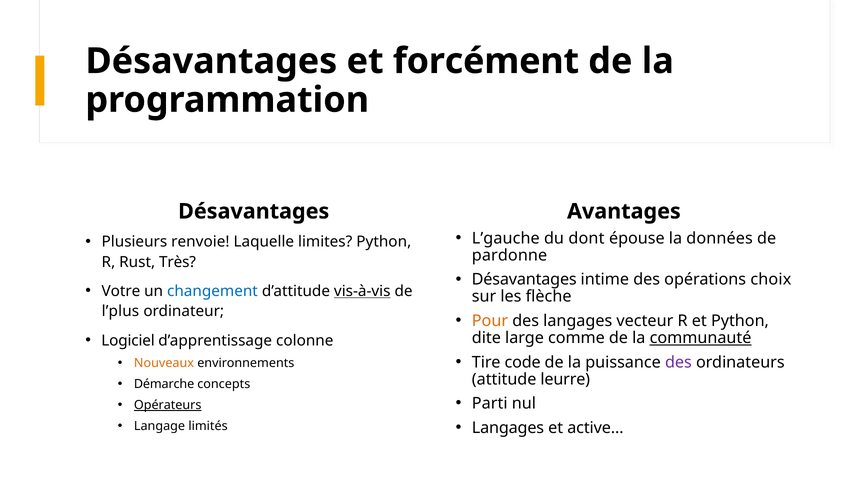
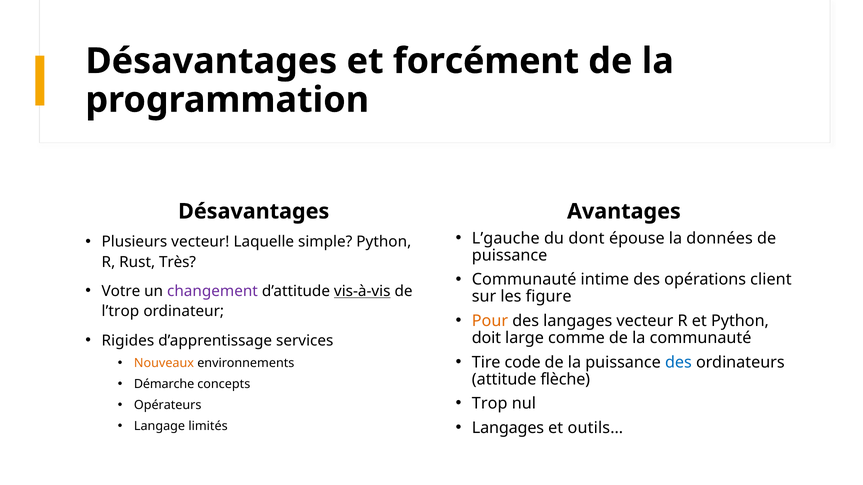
Plusieurs renvoie: renvoie -> vecteur
limites: limites -> simple
pardonne at (510, 256): pardonne -> puissance
Désavantages at (524, 280): Désavantages -> Communauté
choix: choix -> client
changement colour: blue -> purple
flèche: flèche -> figure
l’plus: l’plus -> l’trop
Logiciel: Logiciel -> Rigides
colonne: colonne -> services
dite: dite -> doit
communauté at (701, 338) underline: present -> none
des at (678, 362) colour: purple -> blue
leurre: leurre -> flèche
Parti: Parti -> Trop
Opérateurs underline: present -> none
active…: active… -> outils…
